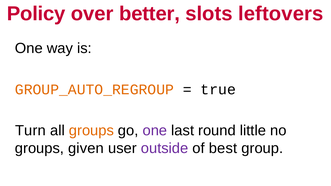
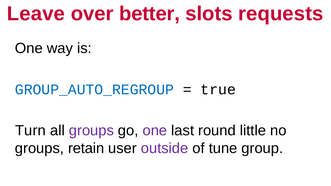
Policy: Policy -> Leave
leftovers: leftovers -> requests
GROUP_AUTO_REGROUP colour: orange -> blue
groups at (91, 131) colour: orange -> purple
given: given -> retain
best: best -> tune
